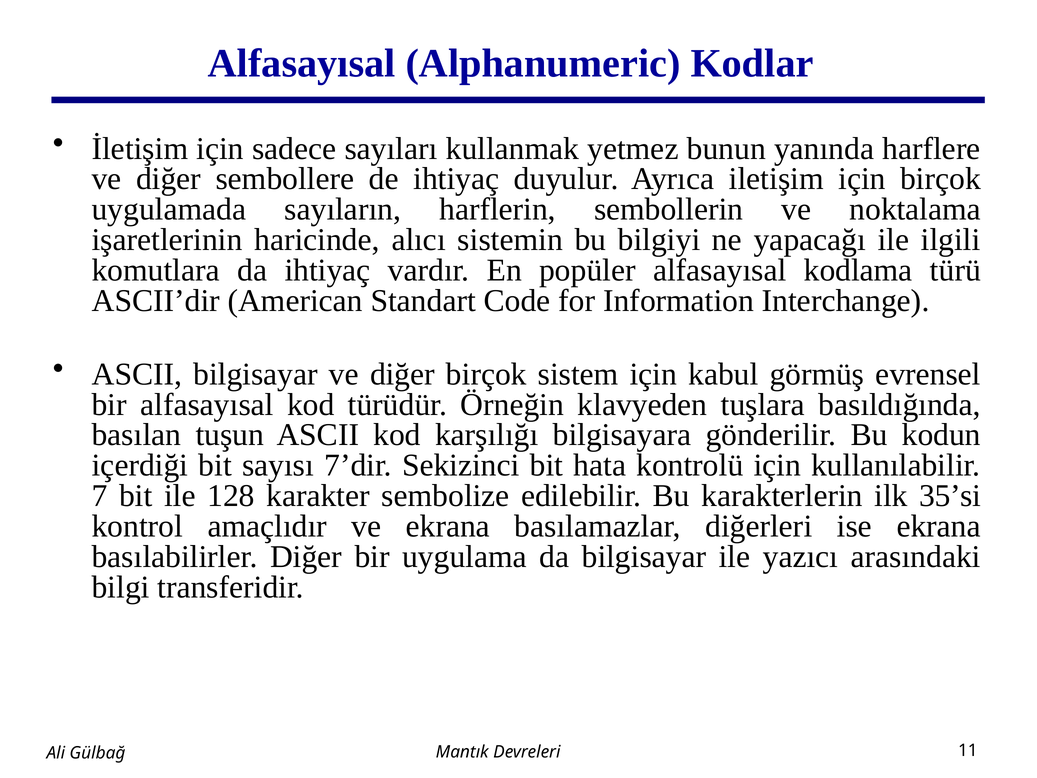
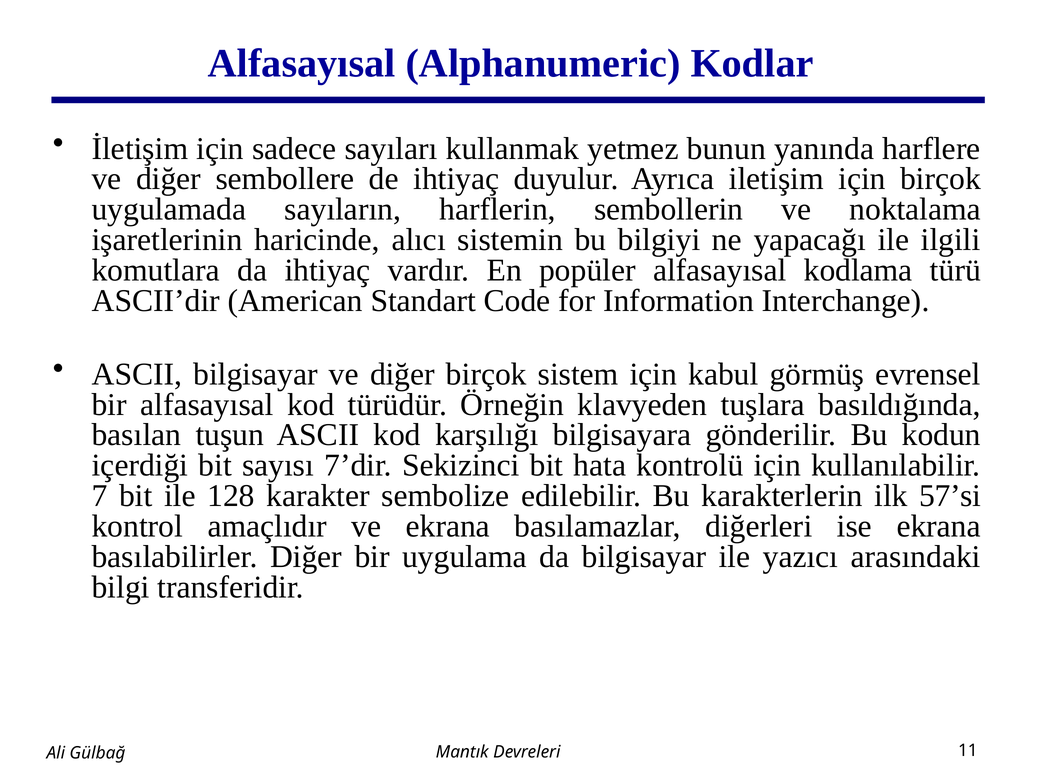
35’si: 35’si -> 57’si
